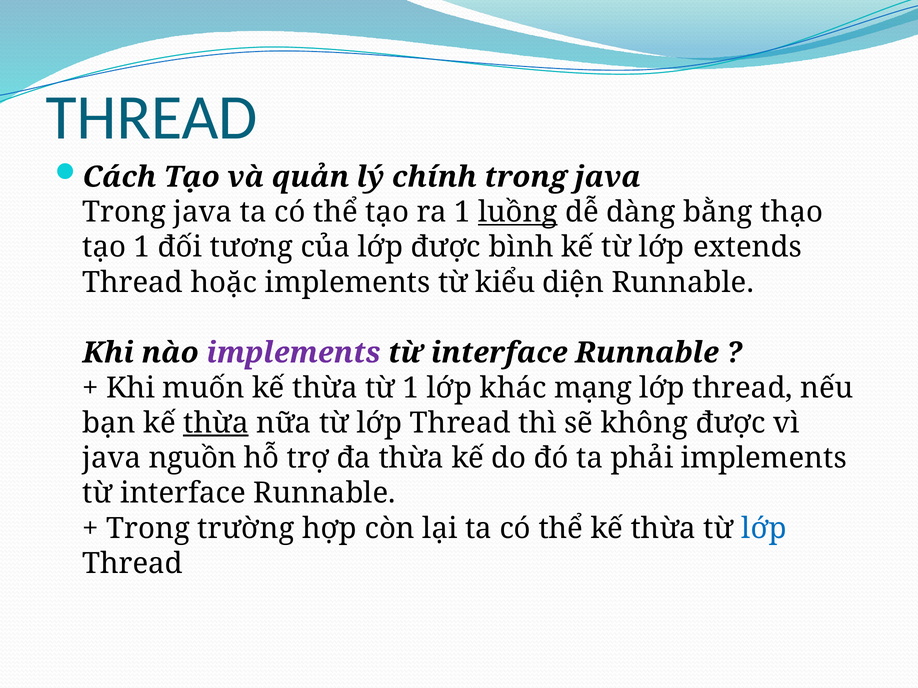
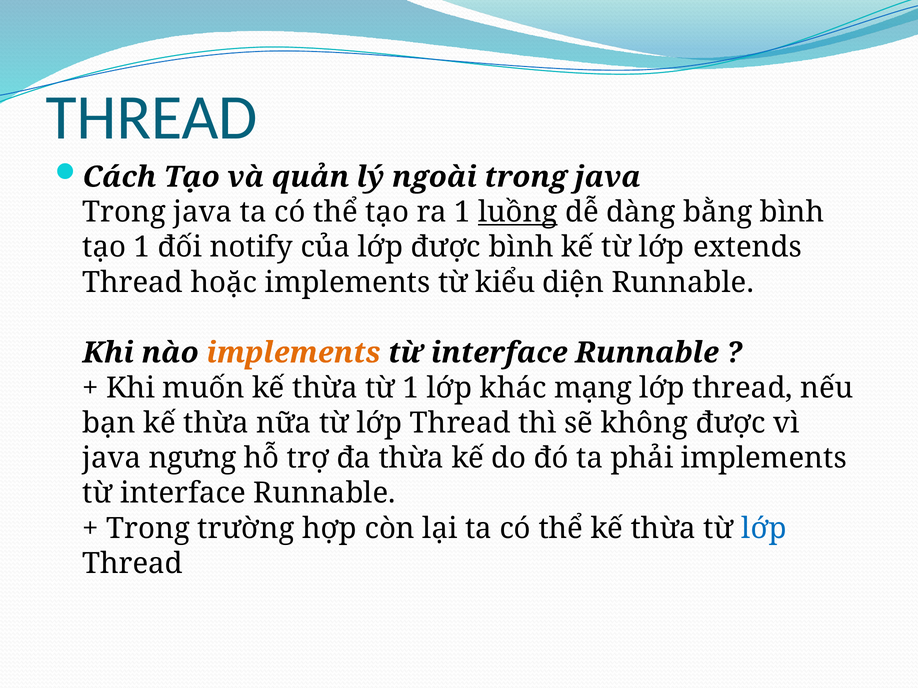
chính: chính -> ngoài
bằng thạo: thạo -> bình
tương: tương -> notify
implements at (293, 353) colour: purple -> orange
thừa at (216, 423) underline: present -> none
nguồn: nguồn -> ngưng
